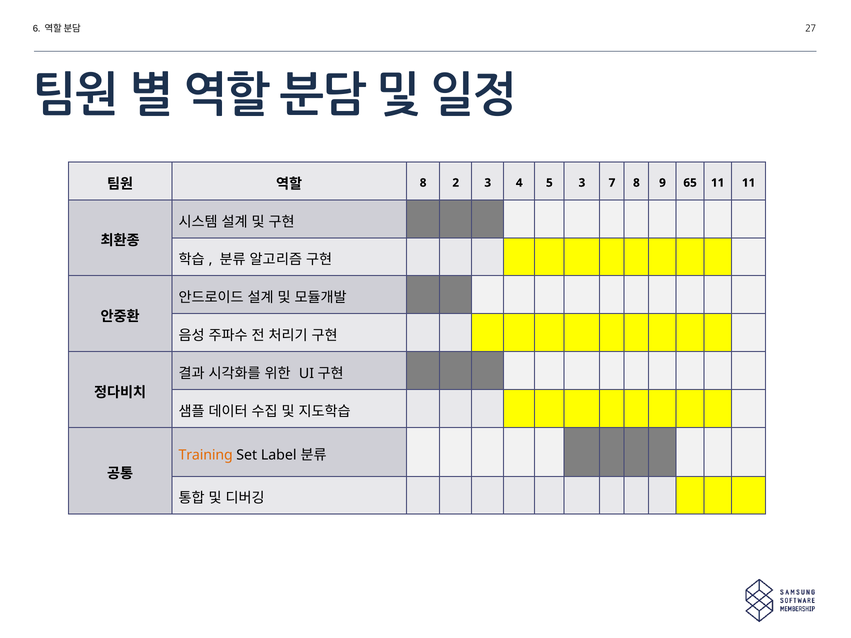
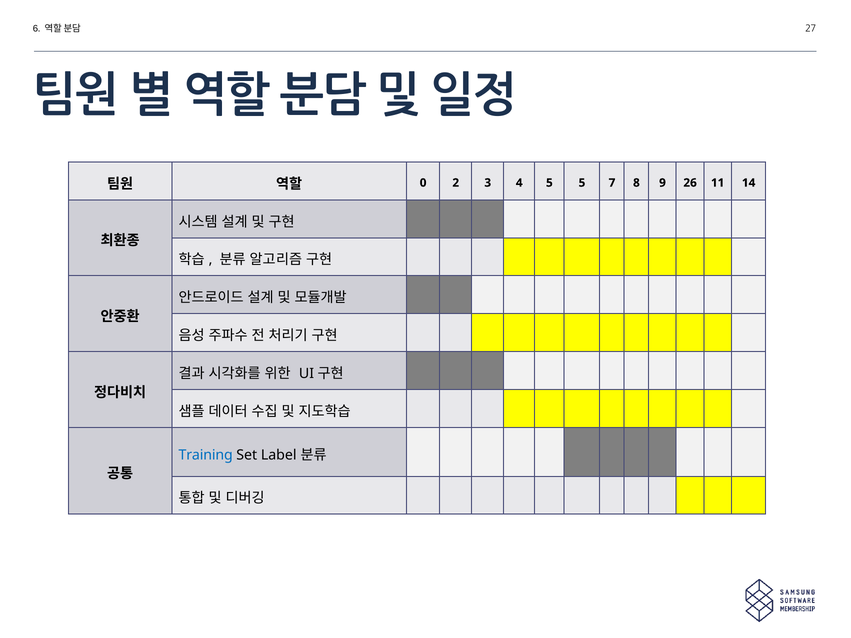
8 at (423, 183): 8 -> 0
5 3: 3 -> 5
65: 65 -> 26
11 11: 11 -> 14
Training colour: orange -> blue
